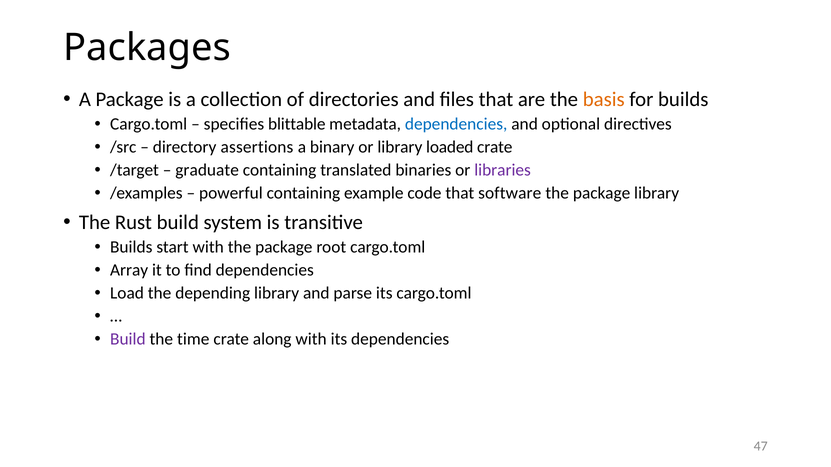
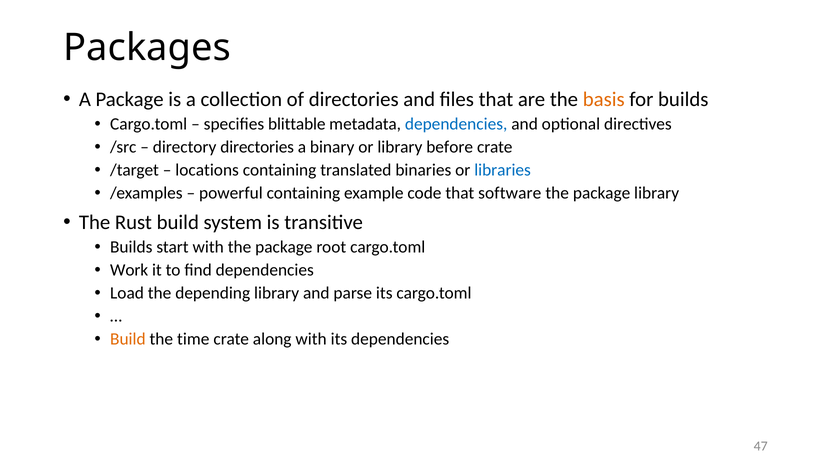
directory assertions: assertions -> directories
loaded: loaded -> before
graduate: graduate -> locations
libraries colour: purple -> blue
Array: Array -> Work
Build at (128, 339) colour: purple -> orange
